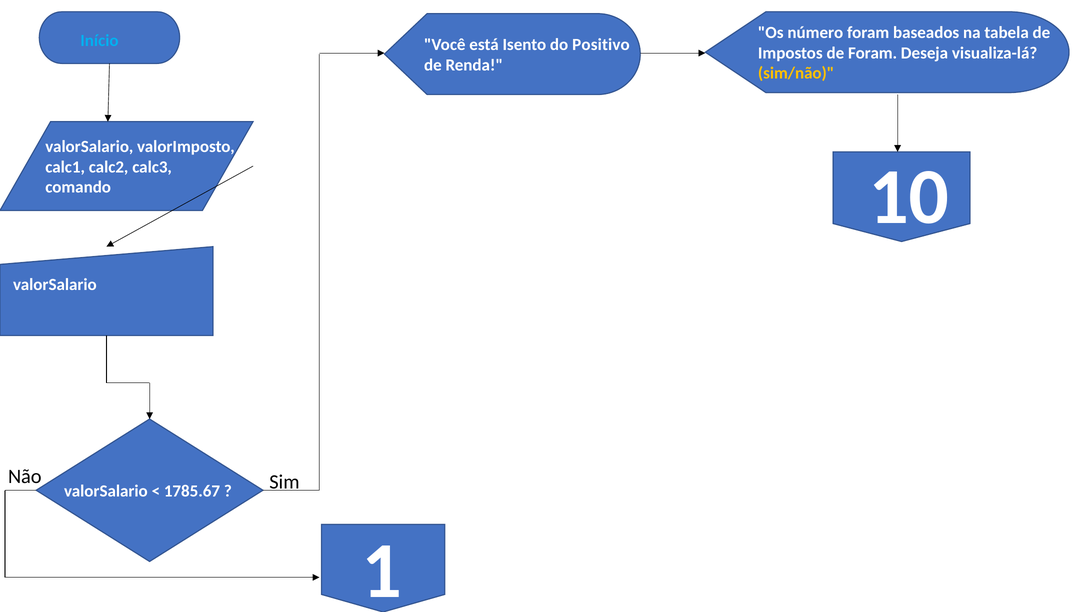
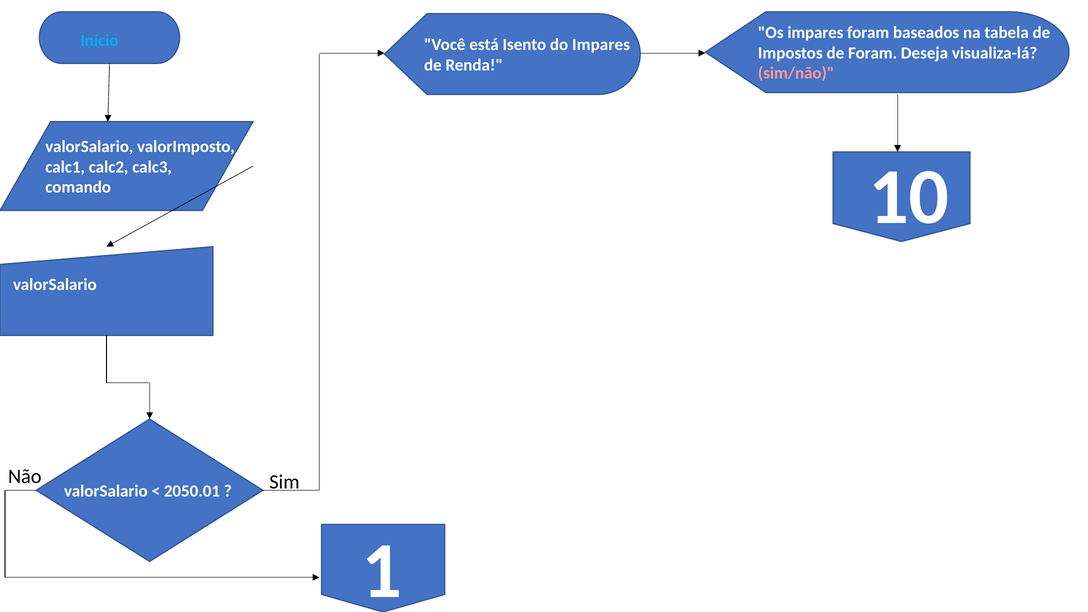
Os número: número -> impares
do Positivo: Positivo -> Impares
sim/não colour: yellow -> pink
1785.67: 1785.67 -> 2050.01
